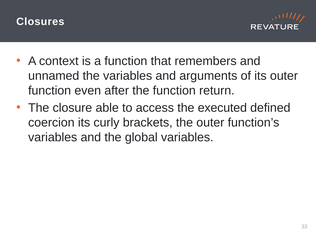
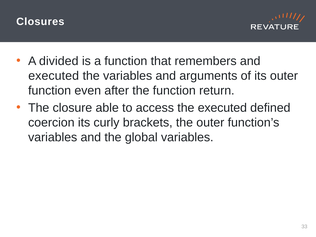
context: context -> divided
unnamed at (54, 76): unnamed -> executed
